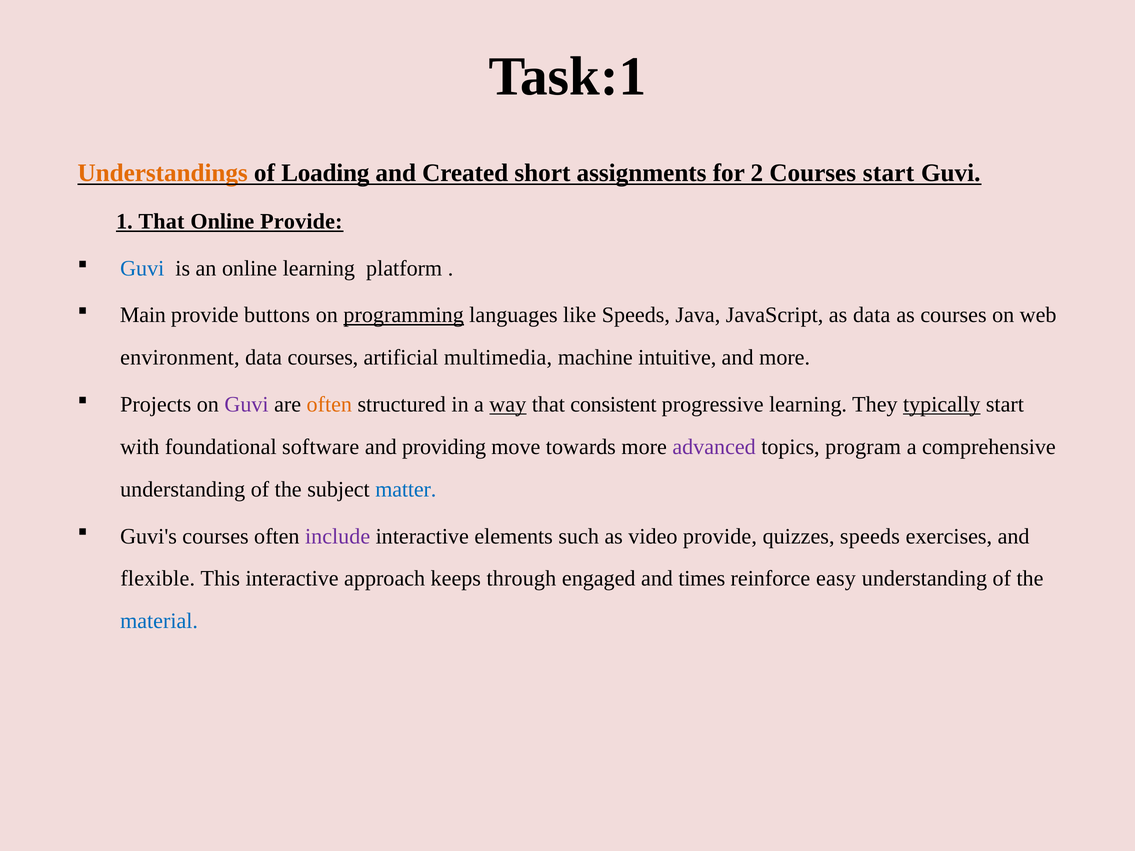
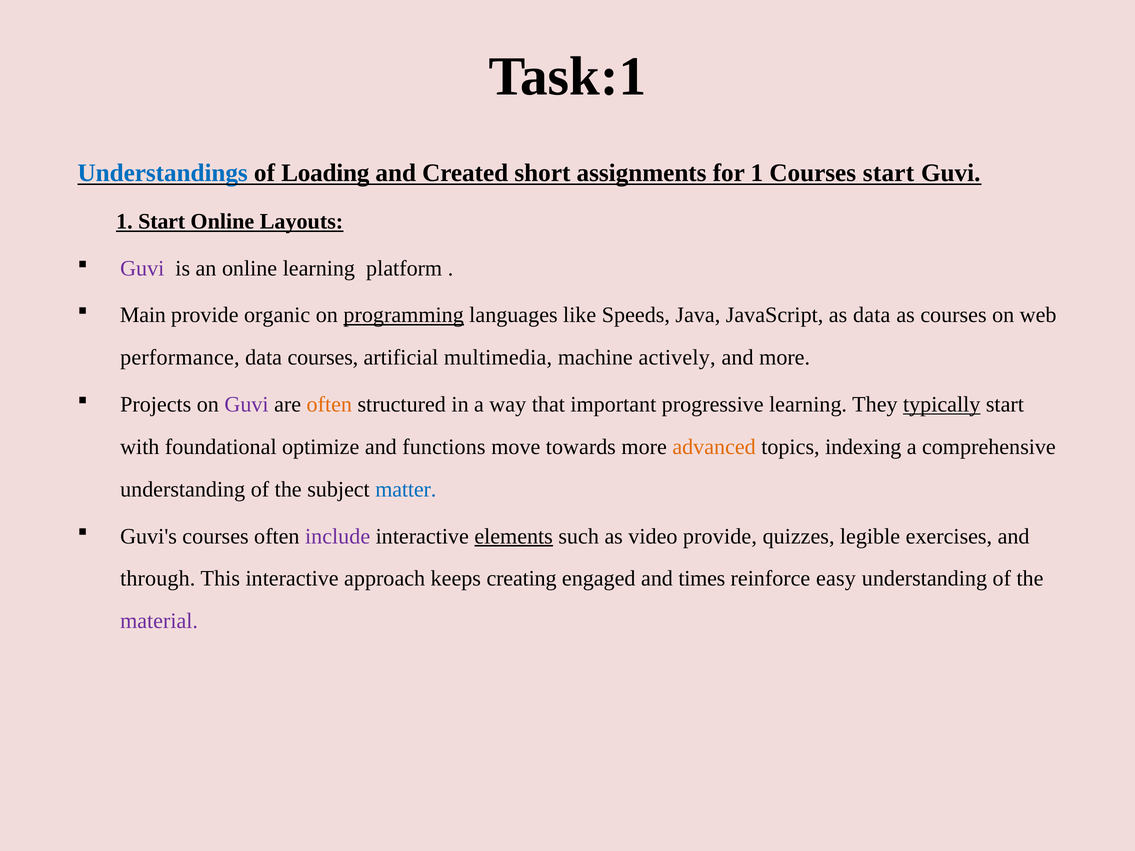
Understandings colour: orange -> blue
for 2: 2 -> 1
1 That: That -> Start
Online Provide: Provide -> Layouts
Guvi at (142, 268) colour: blue -> purple
buttons: buttons -> organic
environment: environment -> performance
intuitive: intuitive -> actively
way underline: present -> none
consistent: consistent -> important
software: software -> optimize
providing: providing -> functions
advanced colour: purple -> orange
program: program -> indexing
elements underline: none -> present
quizzes speeds: speeds -> legible
flexible: flexible -> through
through: through -> creating
material colour: blue -> purple
